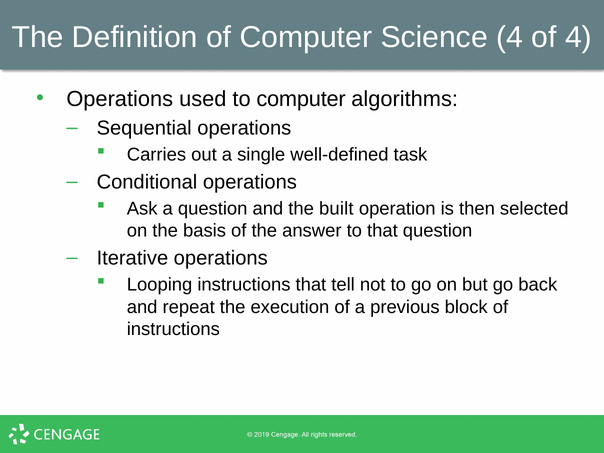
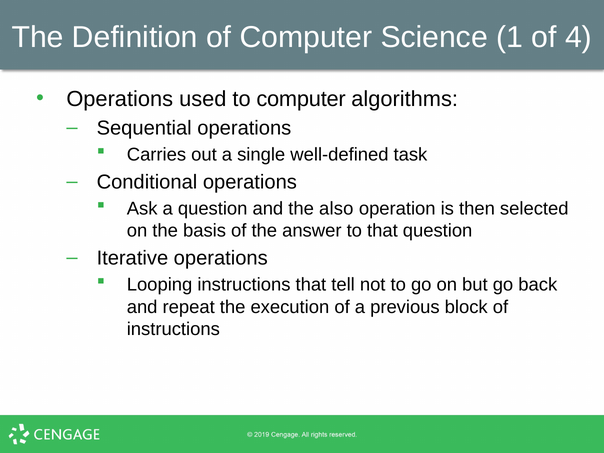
Science 4: 4 -> 1
built: built -> also
